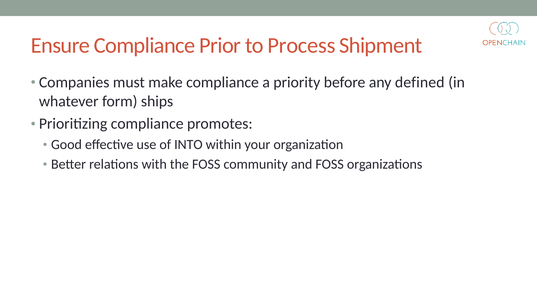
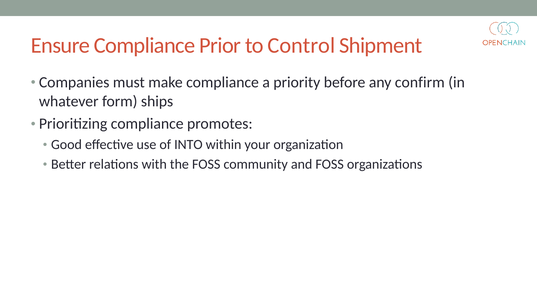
Process: Process -> Control
defined: defined -> confirm
